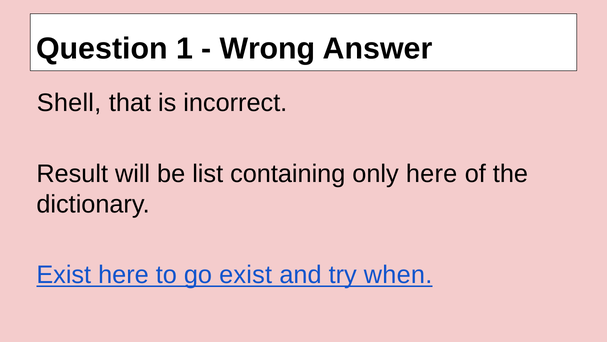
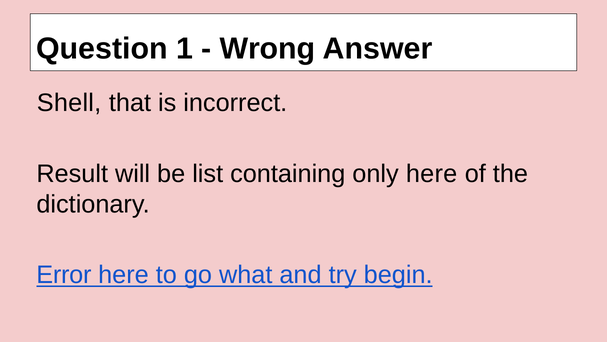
Exist at (64, 275): Exist -> Error
go exist: exist -> what
when: when -> begin
